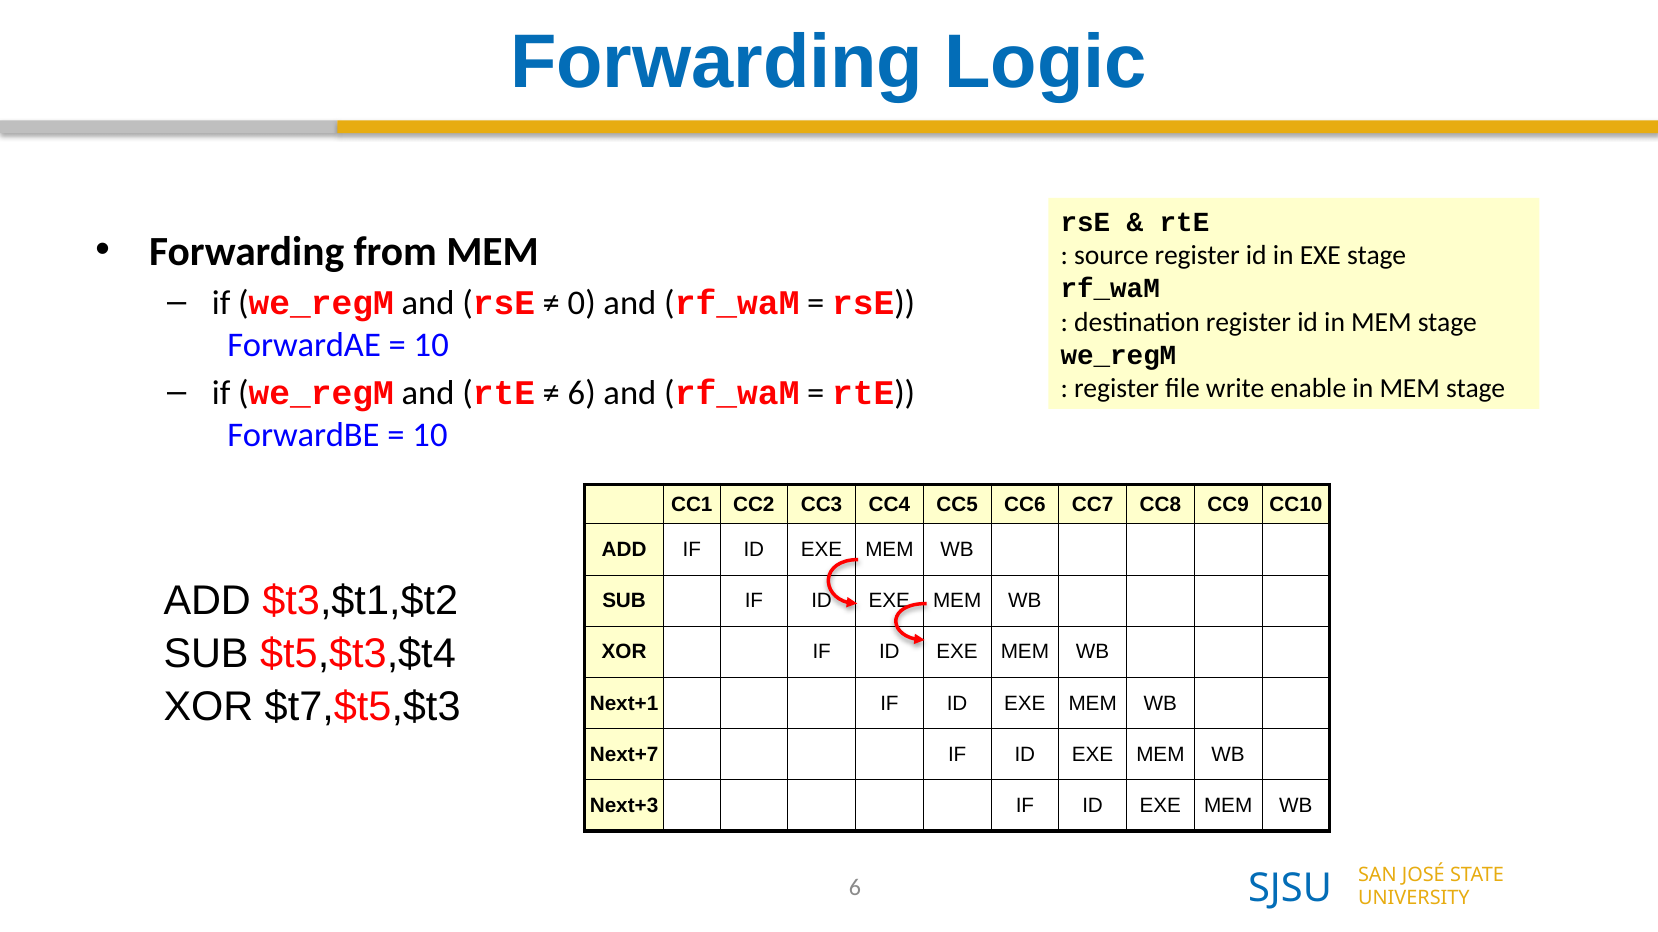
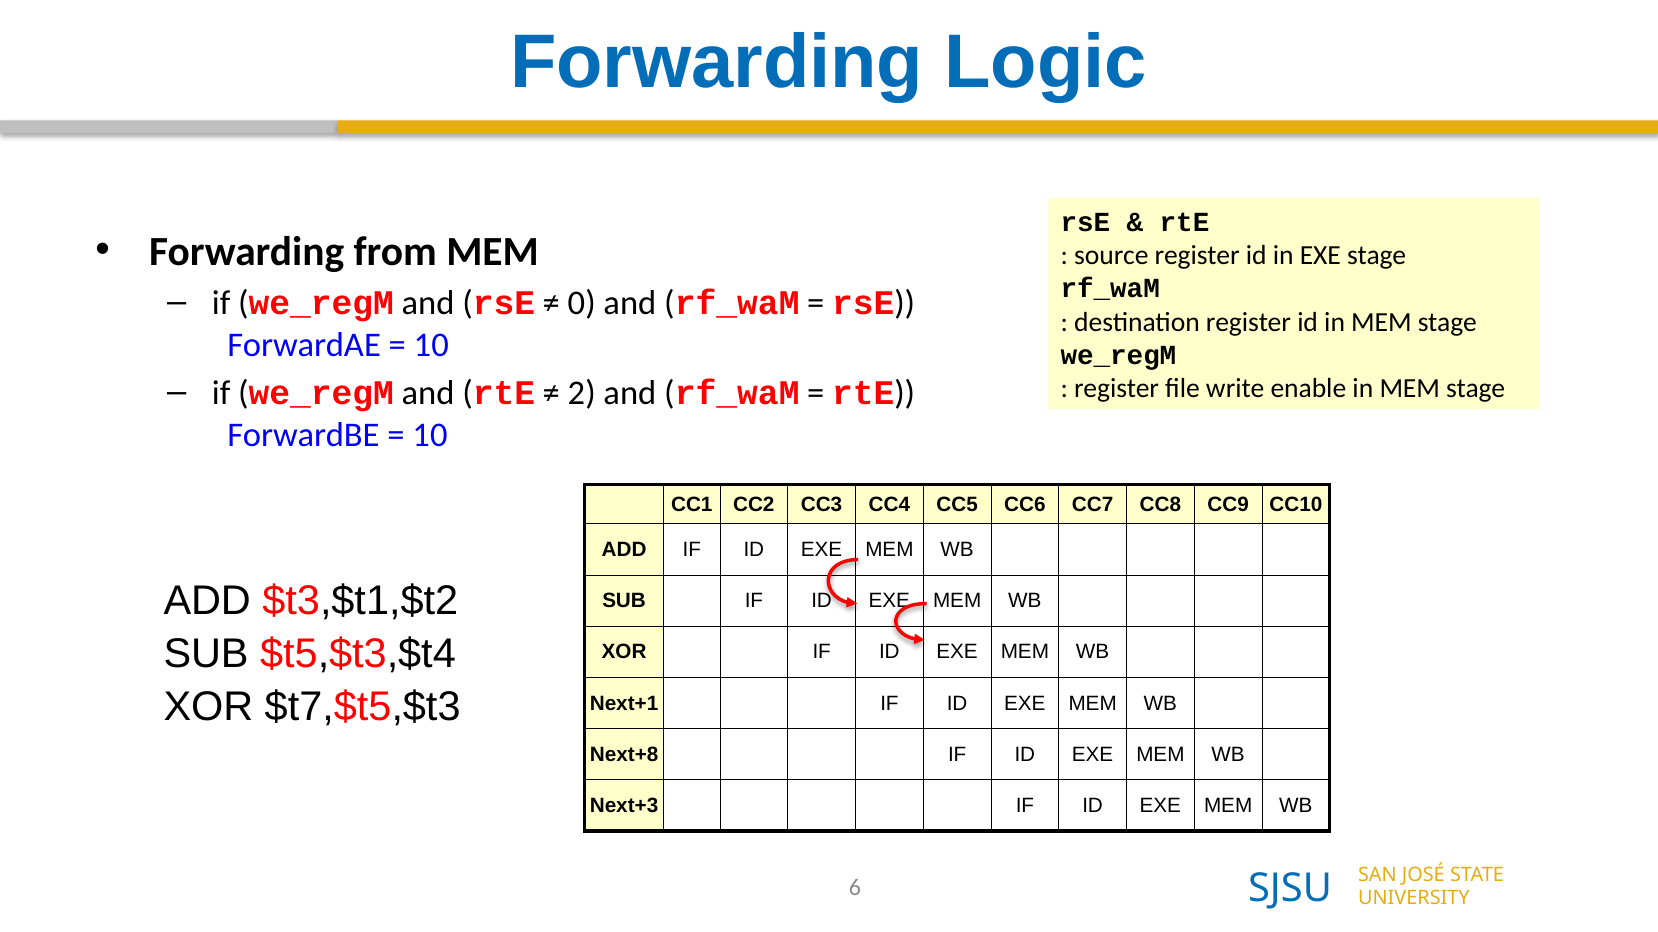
6 at (582, 394): 6 -> 2
Next+7: Next+7 -> Next+8
